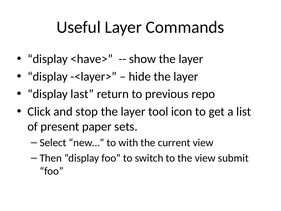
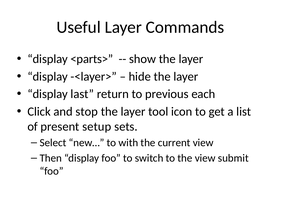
<have>: <have> -> <parts>
repo: repo -> each
paper: paper -> setup
